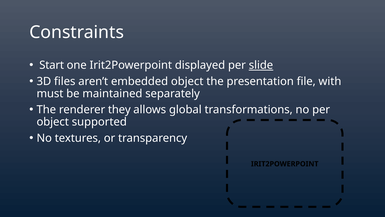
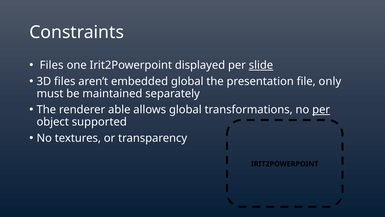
Start at (52, 65): Start -> Files
embedded object: object -> global
with: with -> only
they: they -> able
per at (321, 110) underline: none -> present
